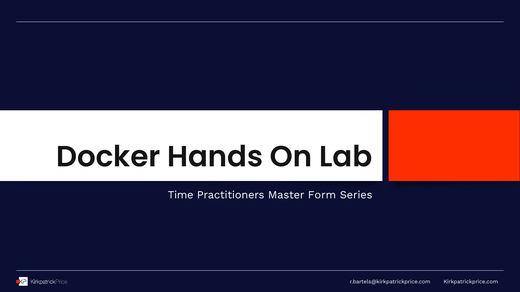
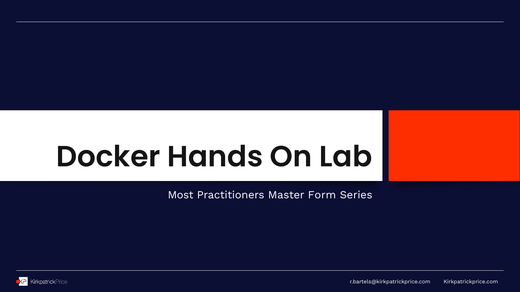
Time: Time -> Most
